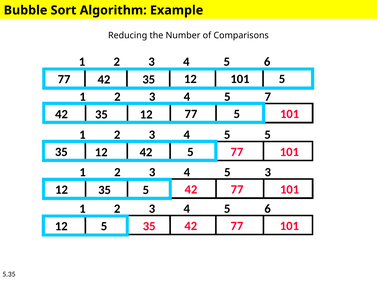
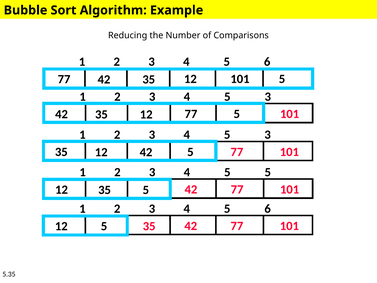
7 at (268, 97): 7 -> 3
5 at (268, 135): 5 -> 3
5 3: 3 -> 5
